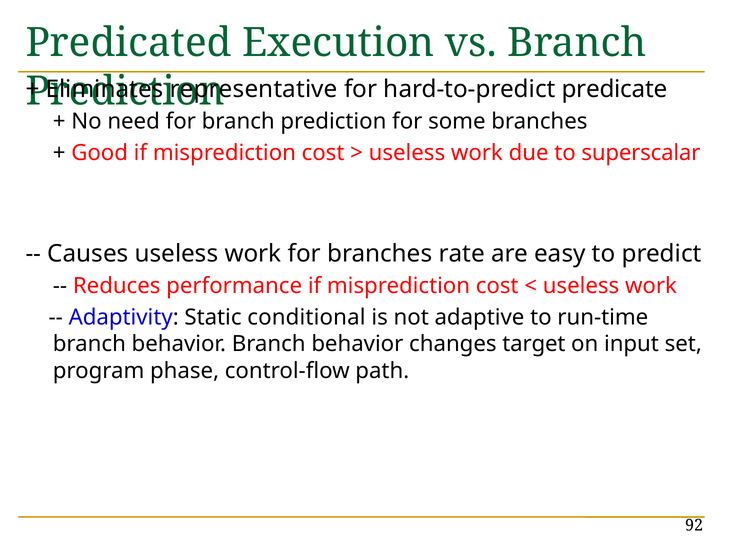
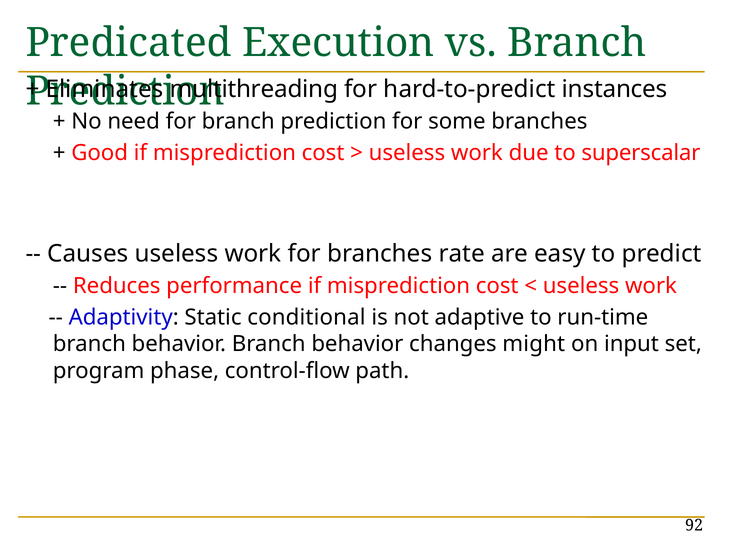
representative: representative -> multithreading
predicate: predicate -> instances
target: target -> might
